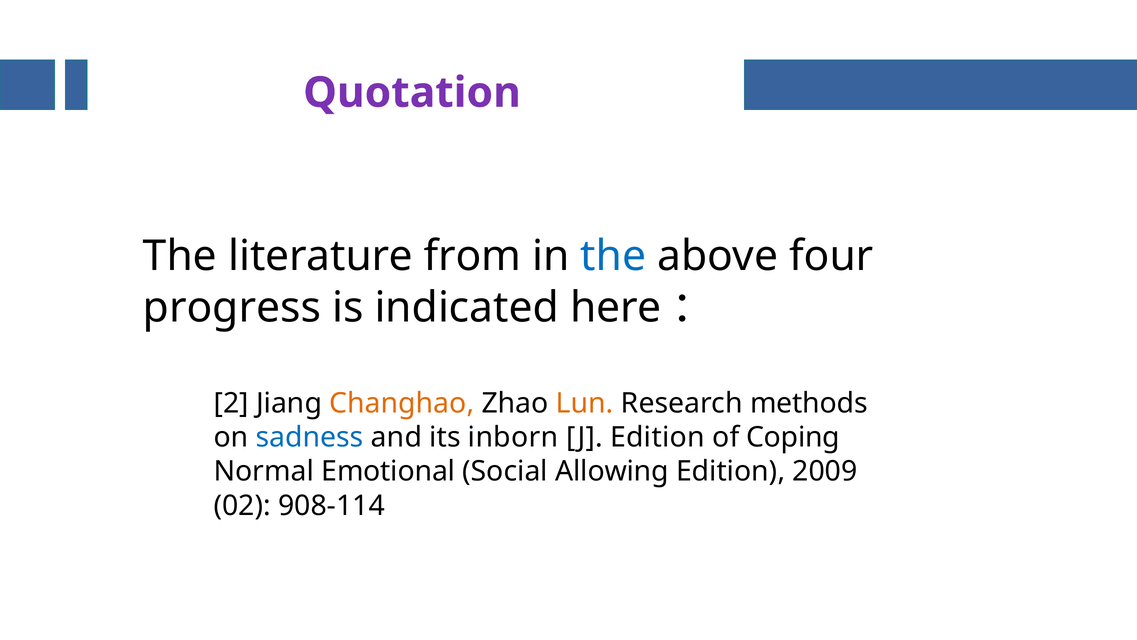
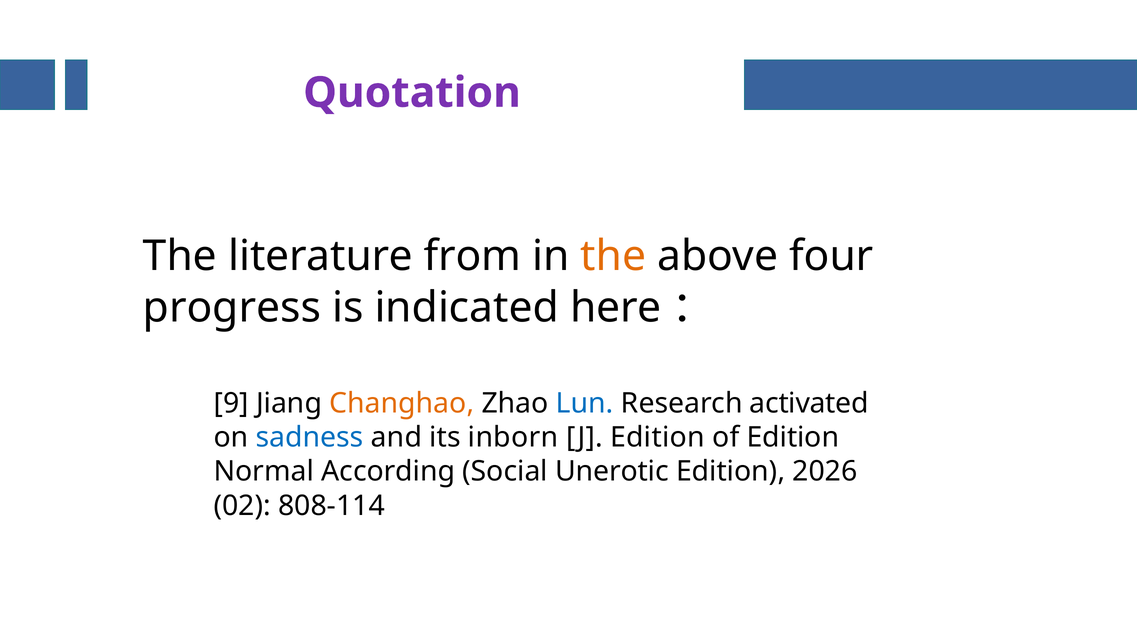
the at (613, 256) colour: blue -> orange
2: 2 -> 9
Lun colour: orange -> blue
methods: methods -> activated
of Coping: Coping -> Edition
Emotional: Emotional -> According
Allowing: Allowing -> Unerotic
2009: 2009 -> 2026
908-114: 908-114 -> 808-114
